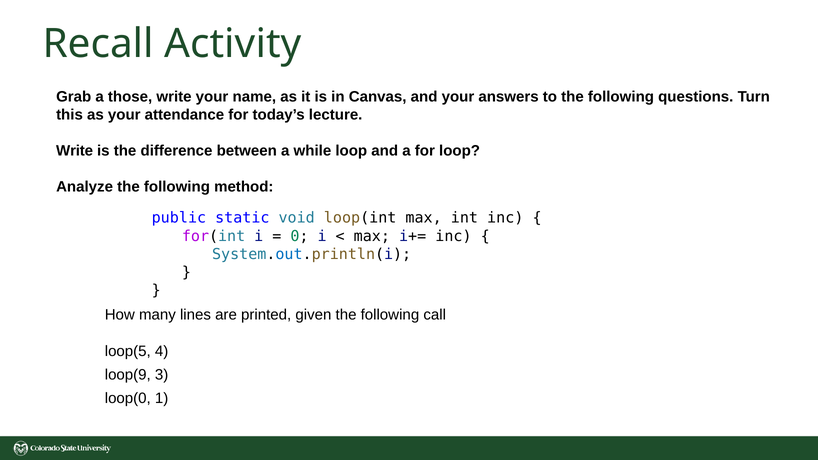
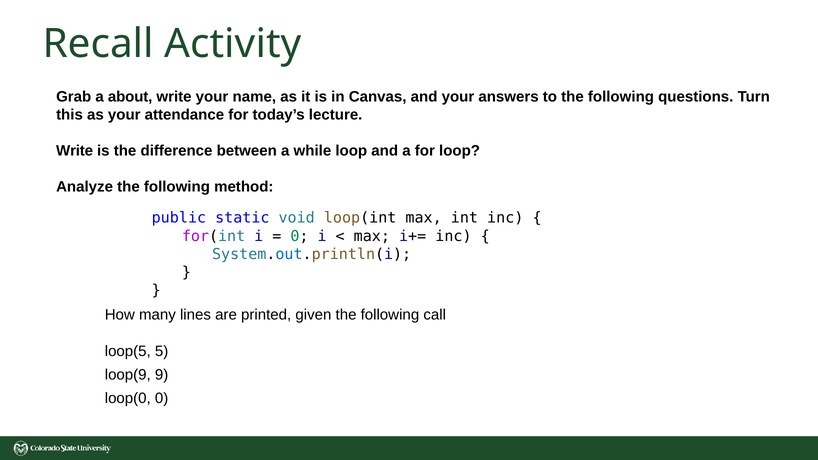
those: those -> about
4: 4 -> 5
3: 3 -> 9
loop(0 1: 1 -> 0
